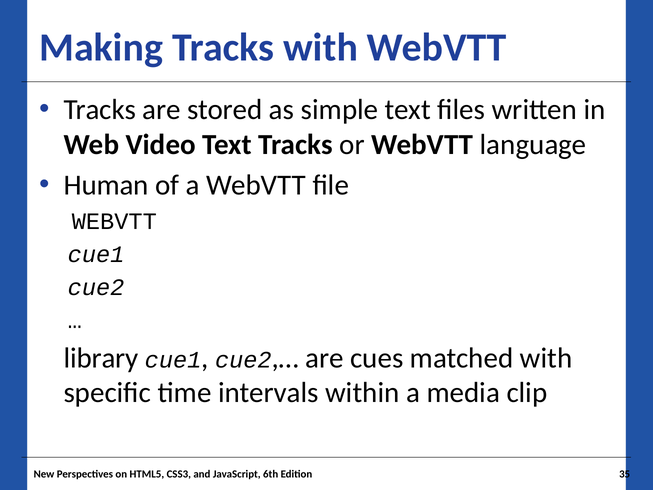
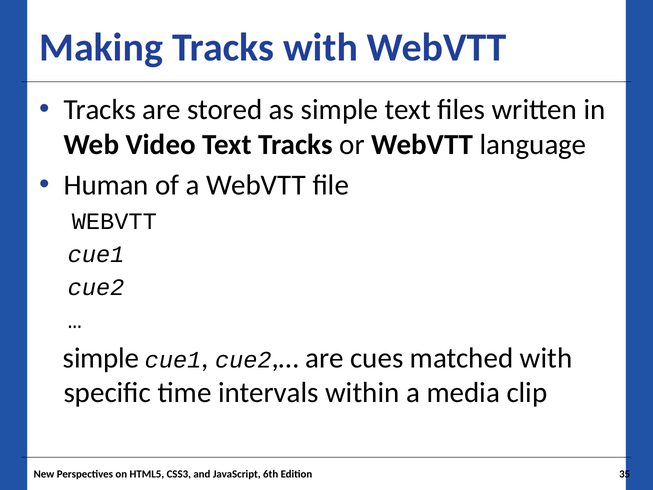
library at (101, 358): library -> simple
